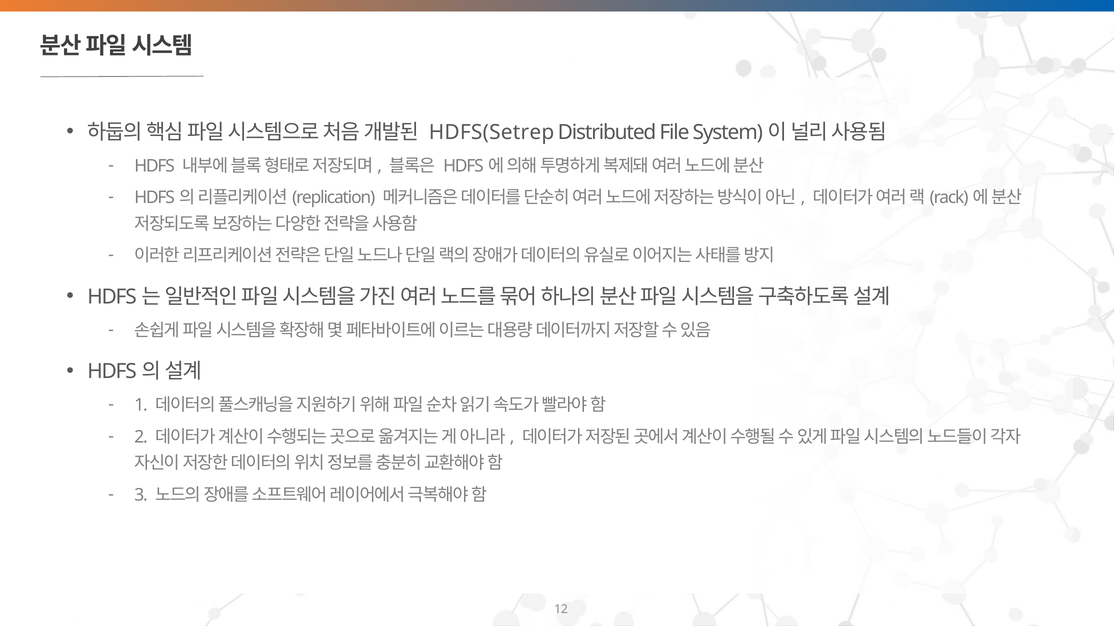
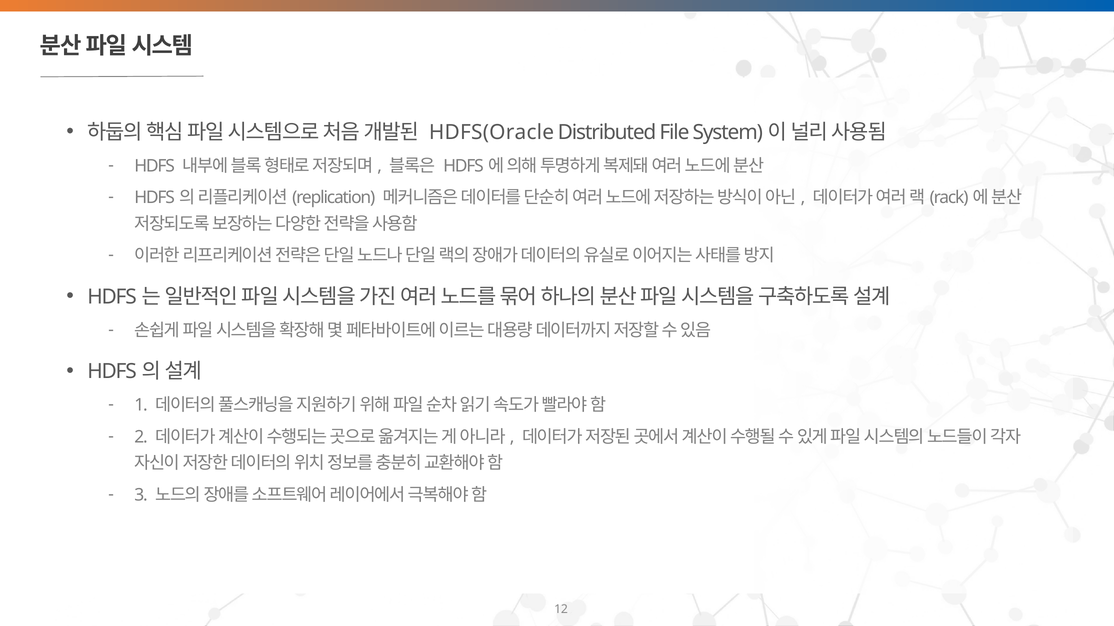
HDFS(Setrep: HDFS(Setrep -> HDFS(Oracle
